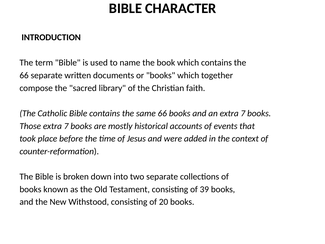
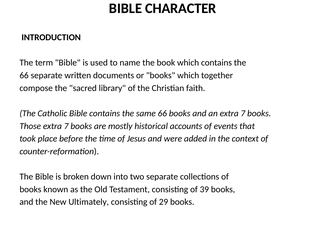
Withstood: Withstood -> Ultimately
20: 20 -> 29
